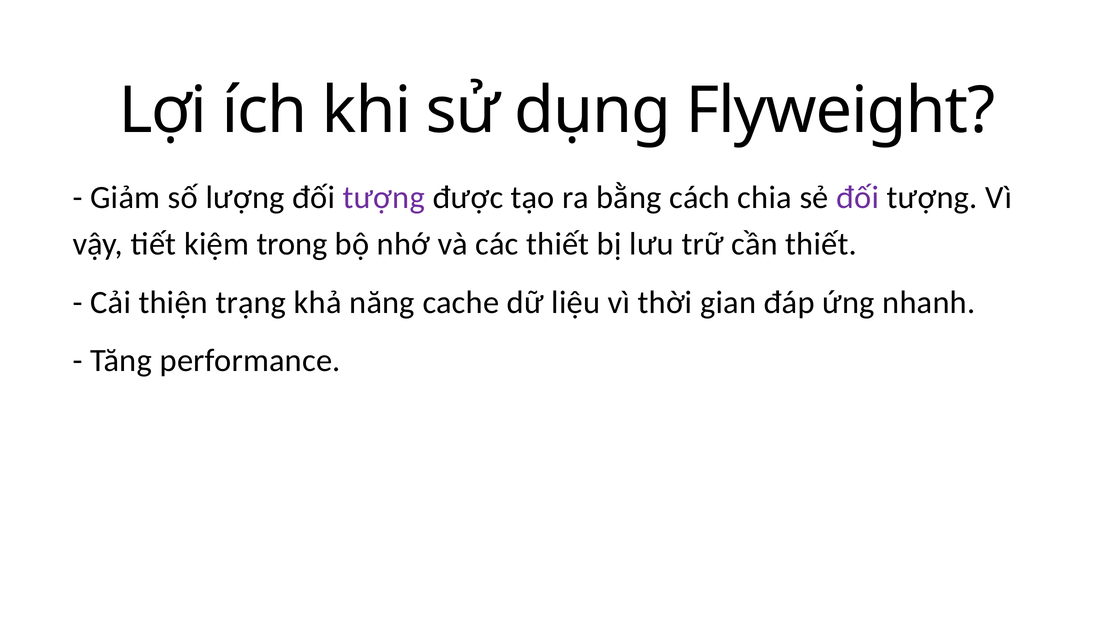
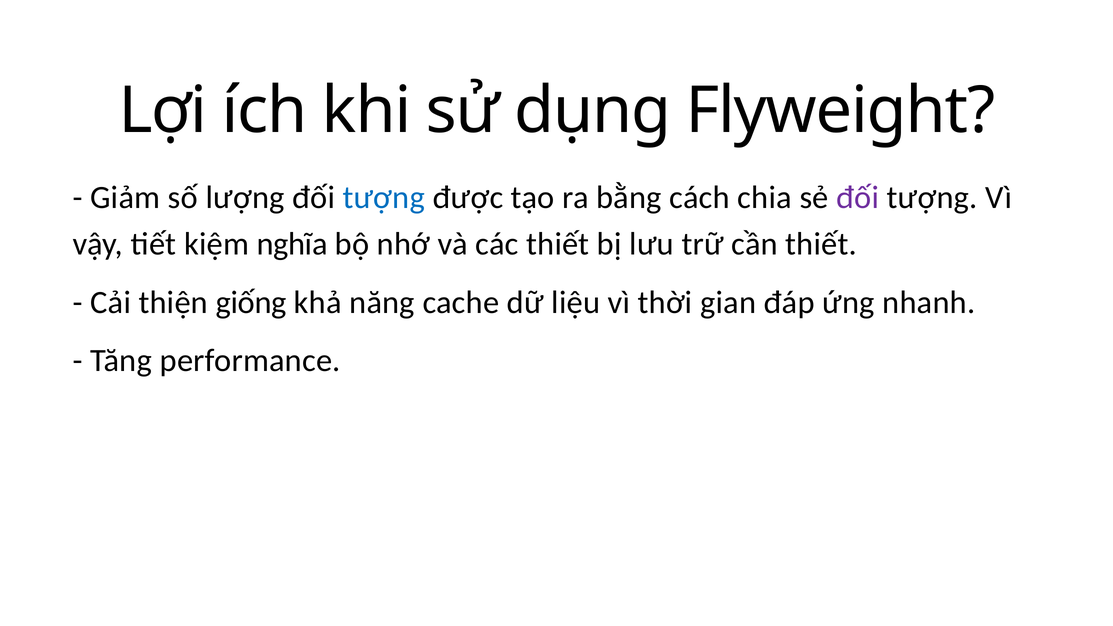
tượng at (384, 198) colour: purple -> blue
trong: trong -> nghĩa
trạng: trạng -> giống
